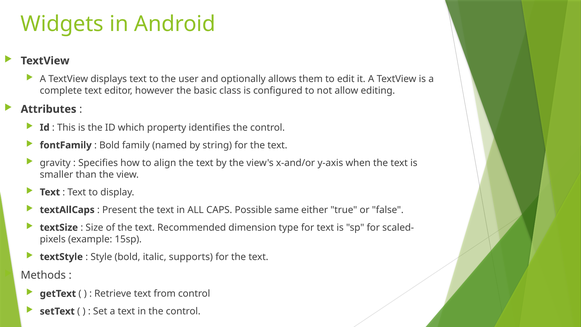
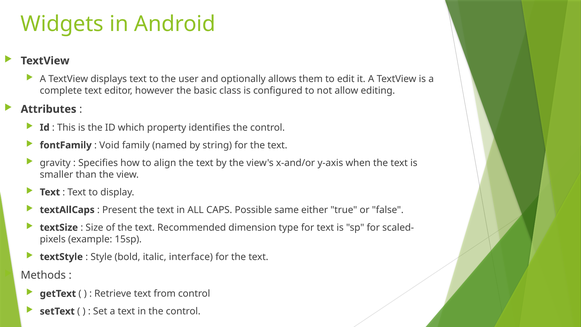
Bold at (109, 145): Bold -> Void
supports: supports -> interface
